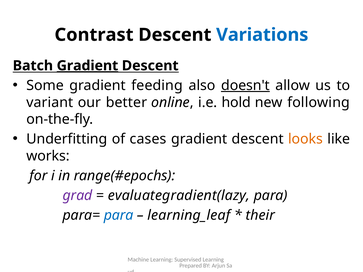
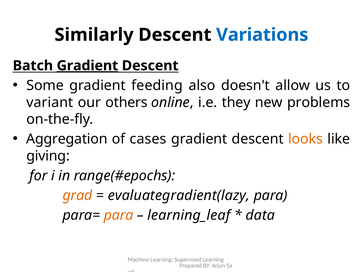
Contrast: Contrast -> Similarly
doesn't underline: present -> none
better: better -> others
hold: hold -> they
following: following -> problems
Underfitting: Underfitting -> Aggregation
works: works -> giving
grad colour: purple -> orange
para at (119, 215) colour: blue -> orange
their: their -> data
